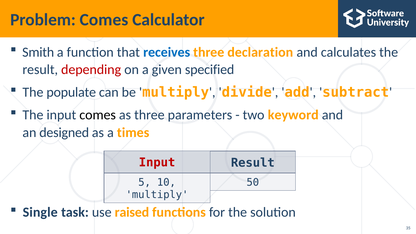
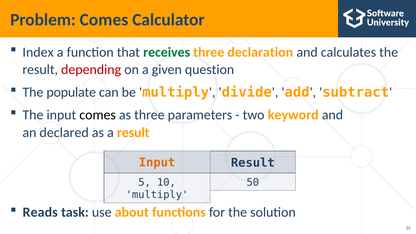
Smith: Smith -> Index
receives colour: blue -> green
specified: specified -> question
designed: designed -> declared
a times: times -> result
Input at (157, 163) colour: red -> orange
Single: Single -> Reads
raised: raised -> about
